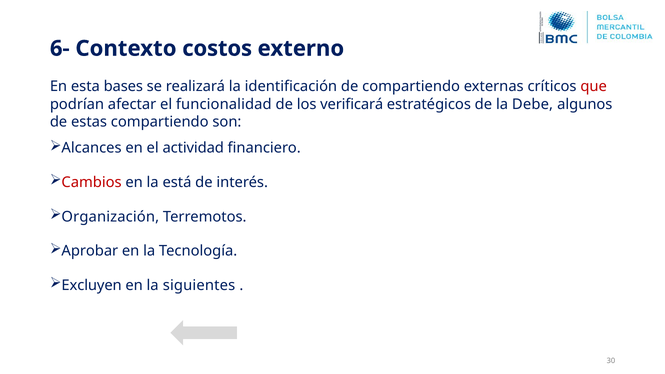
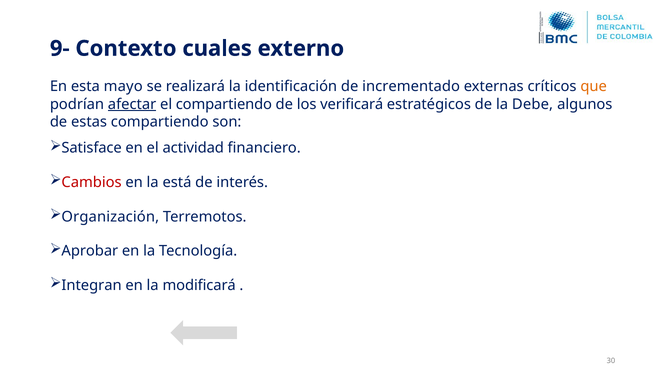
6-: 6- -> 9-
costos: costos -> cuales
bases: bases -> mayo
de compartiendo: compartiendo -> incrementado
que colour: red -> orange
afectar underline: none -> present
el funcionalidad: funcionalidad -> compartiendo
Alcances: Alcances -> Satisface
Excluyen: Excluyen -> Integran
siguientes: siguientes -> modificará
